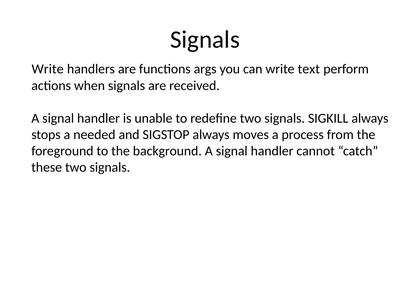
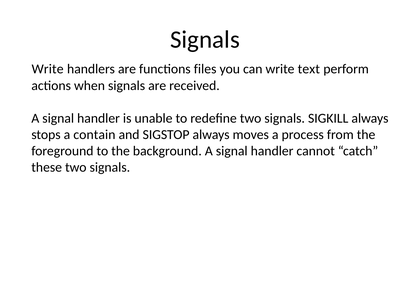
args: args -> files
needed: needed -> contain
